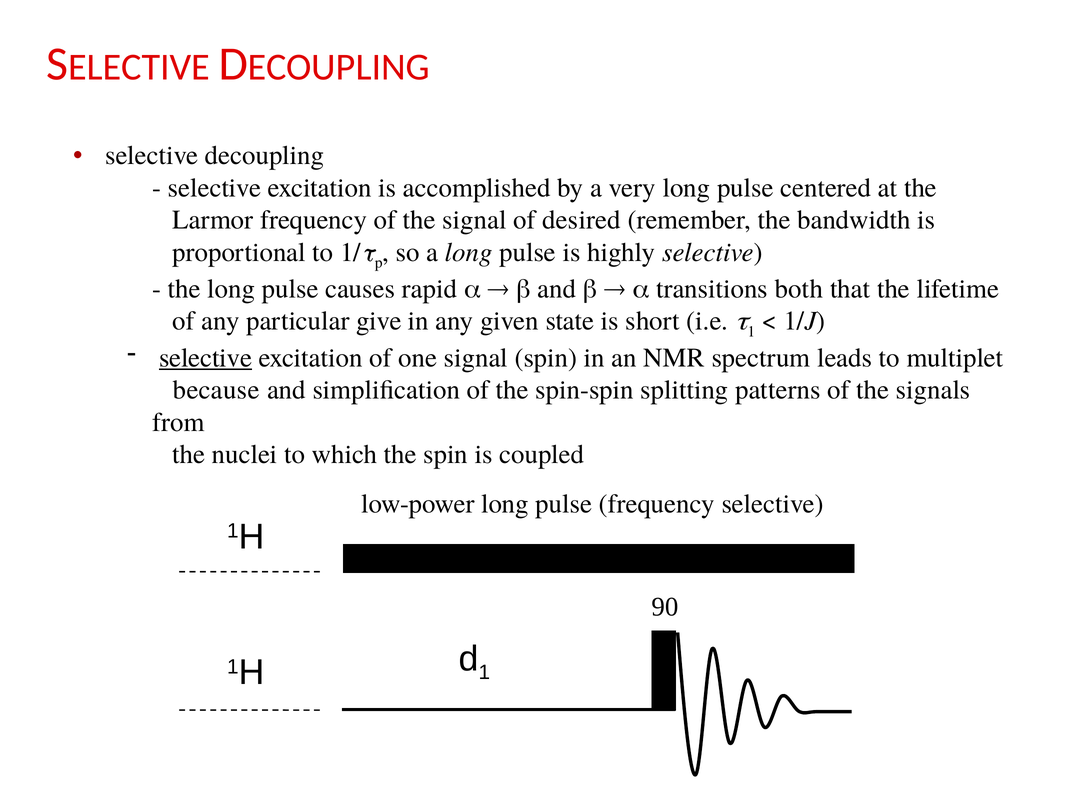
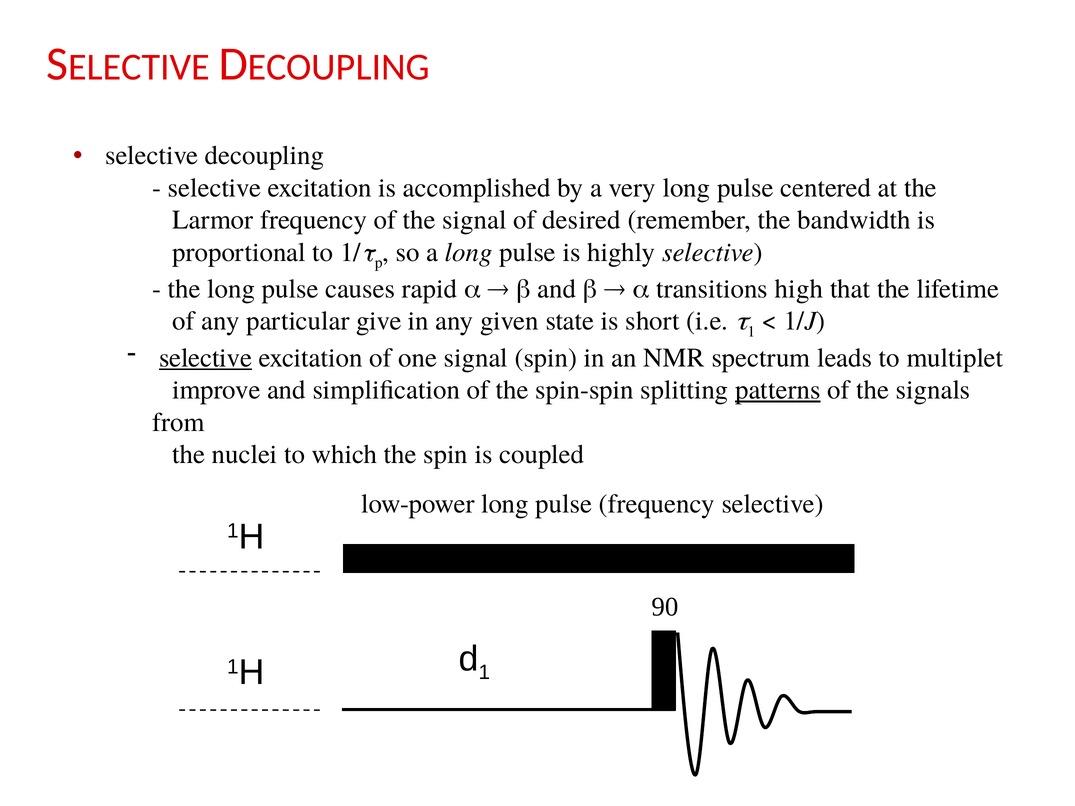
both: both -> high
because: because -> improve
patterns underline: none -> present
